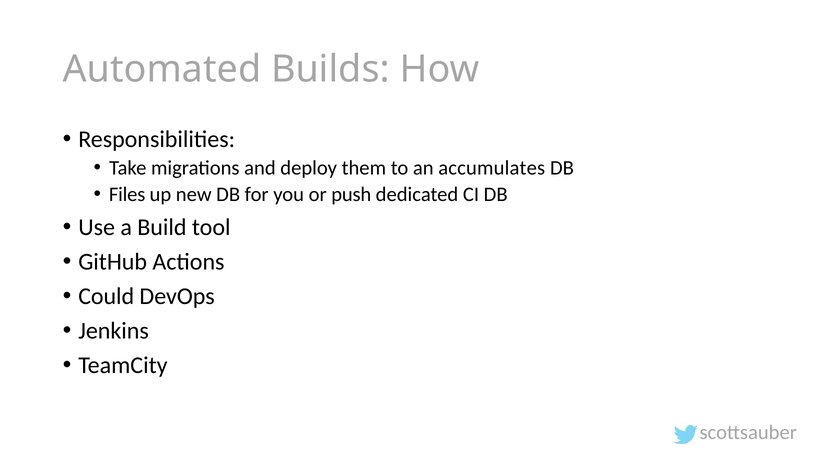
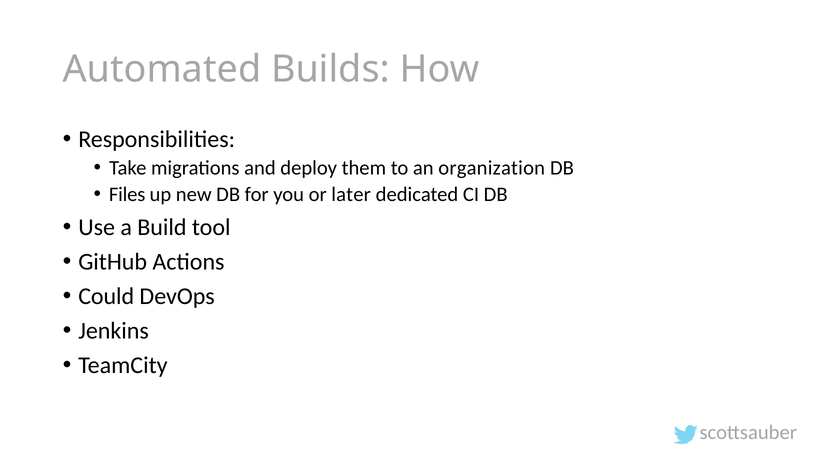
accumulates: accumulates -> organization
push: push -> later
